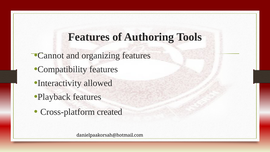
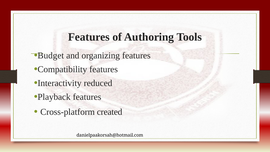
Cannot: Cannot -> Budget
allowed: allowed -> reduced
